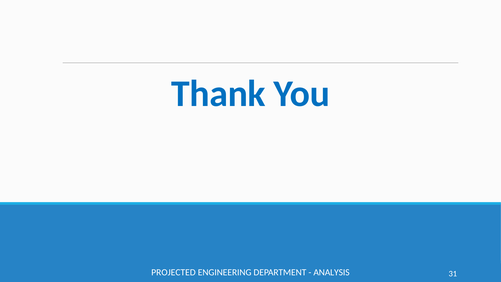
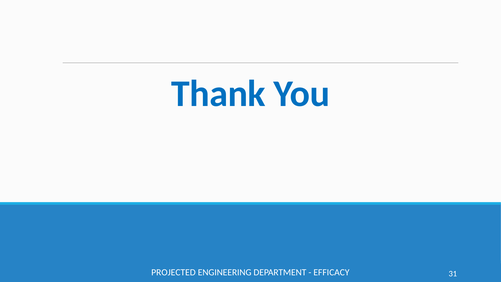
ANALYSIS: ANALYSIS -> EFFICACY
